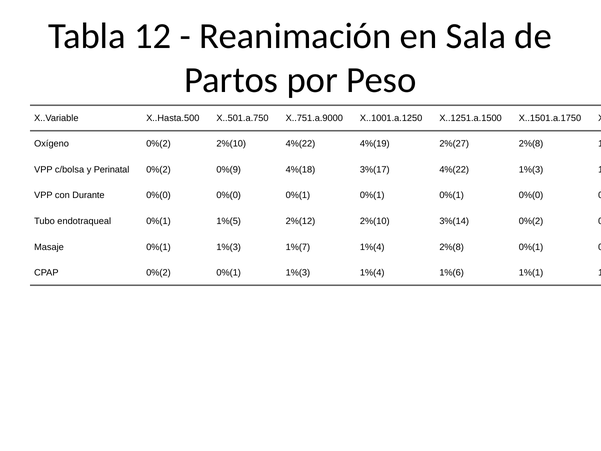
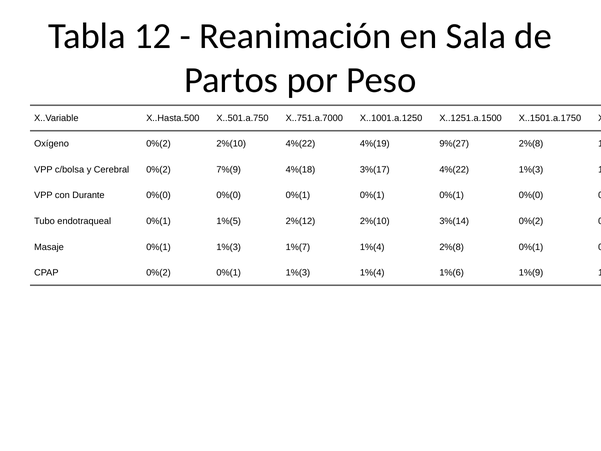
X..751.a.9000: X..751.a.9000 -> X..751.a.7000
2%(27: 2%(27 -> 9%(27
Perinatal: Perinatal -> Cerebral
0%(9: 0%(9 -> 7%(9
1%(1: 1%(1 -> 1%(9
